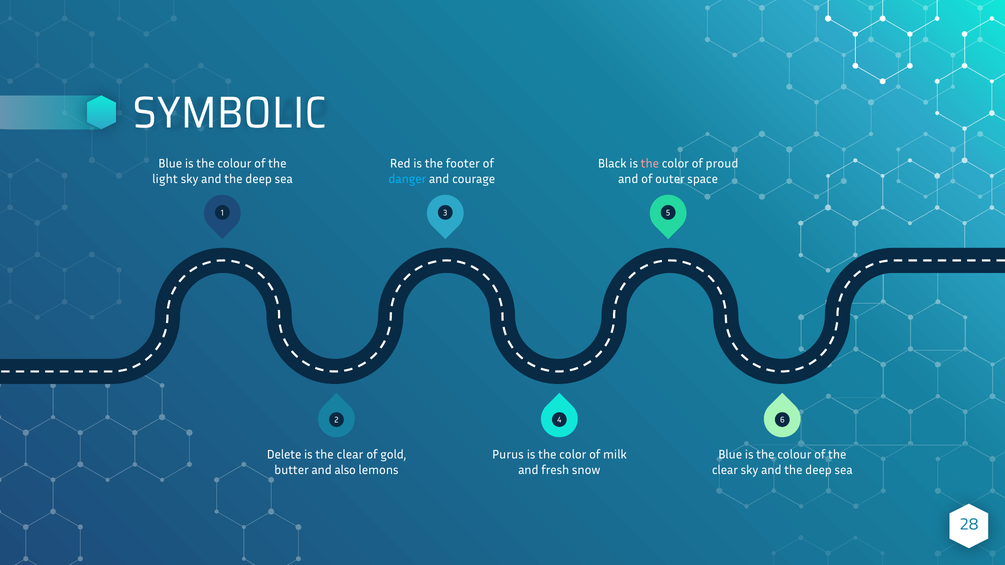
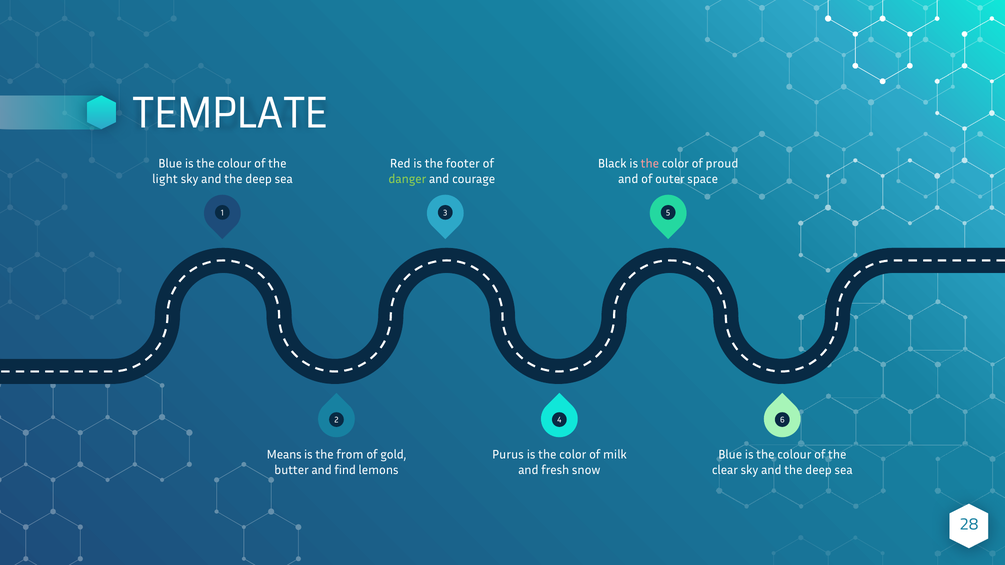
SYMBOLIC: SYMBOLIC -> TEMPLATE
danger colour: light blue -> light green
Delete: Delete -> Means
is the clear: clear -> from
also: also -> find
